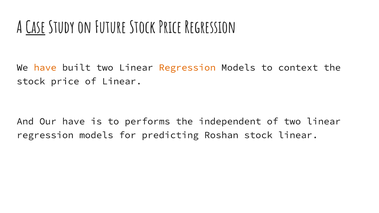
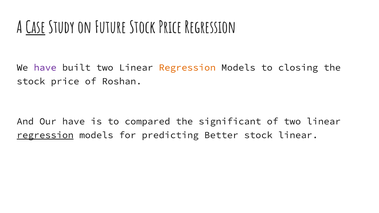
have at (45, 68) colour: orange -> purple
context: context -> closing
of Linear: Linear -> Roshan
performs: performs -> compared
independent: independent -> significant
regression at (45, 135) underline: none -> present
Roshan: Roshan -> Better
